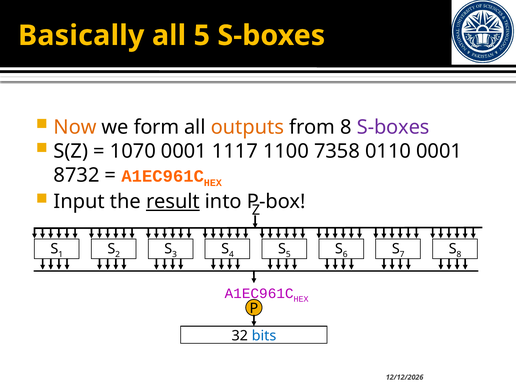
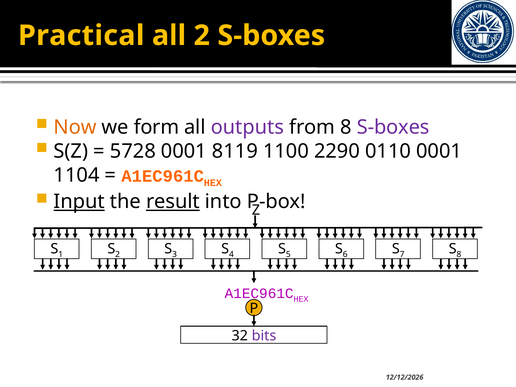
Basically: Basically -> Practical
all 5: 5 -> 2
outputs colour: orange -> purple
1070: 1070 -> 5728
1117: 1117 -> 8119
7358: 7358 -> 2290
8732: 8732 -> 1104
Input underline: none -> present
bits colour: blue -> purple
